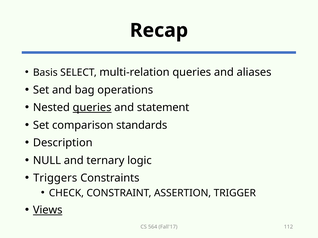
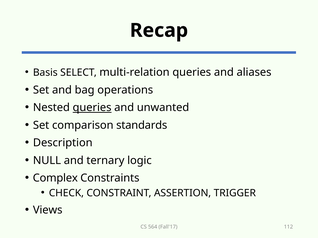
statement: statement -> unwanted
Triggers: Triggers -> Complex
Views underline: present -> none
